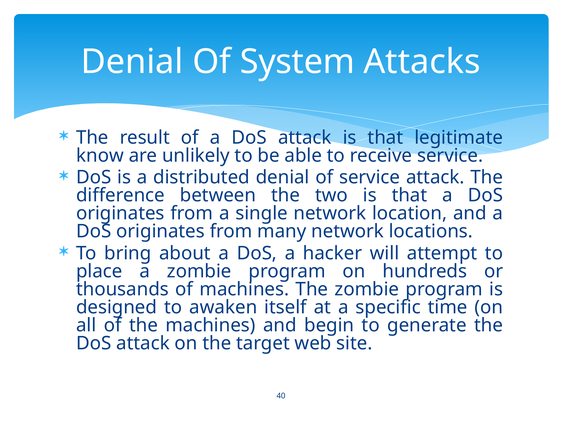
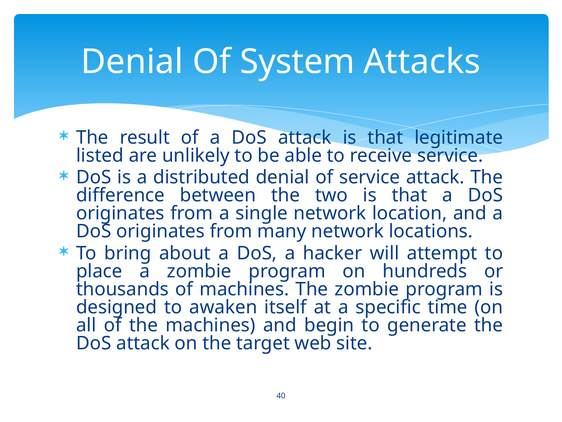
know: know -> listed
